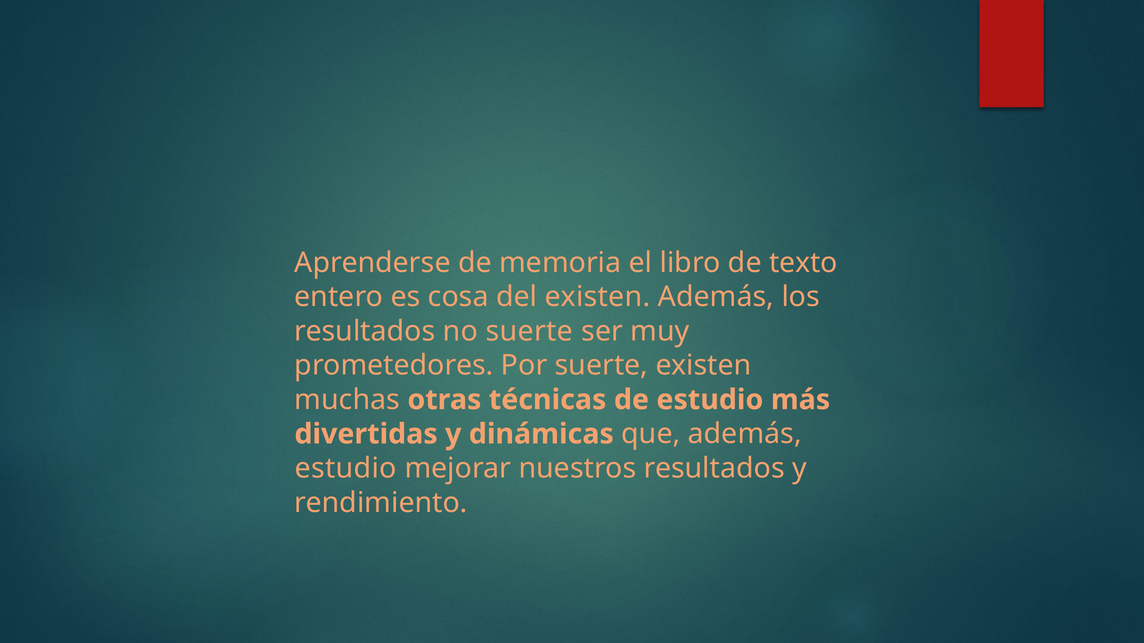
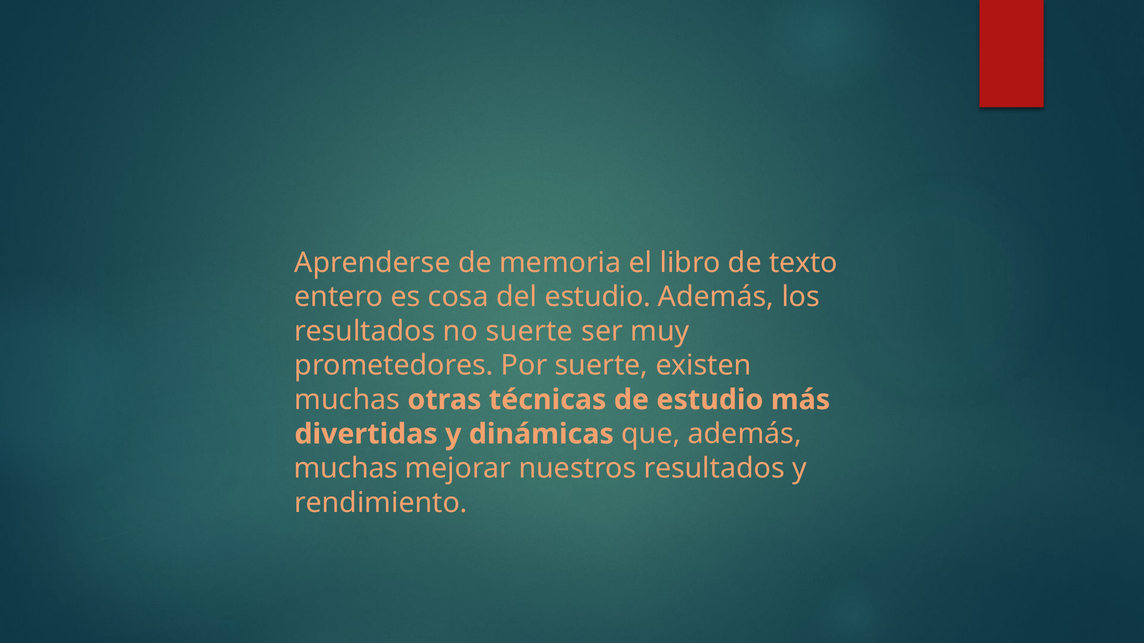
del existen: existen -> estudio
estudio at (346, 469): estudio -> muchas
